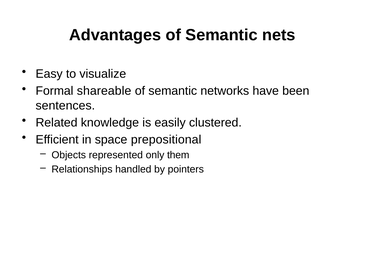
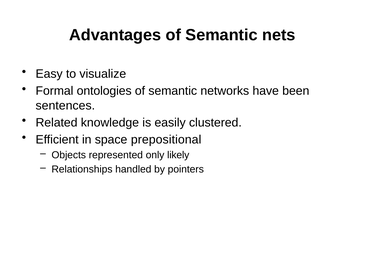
shareable: shareable -> ontologies
them: them -> likely
